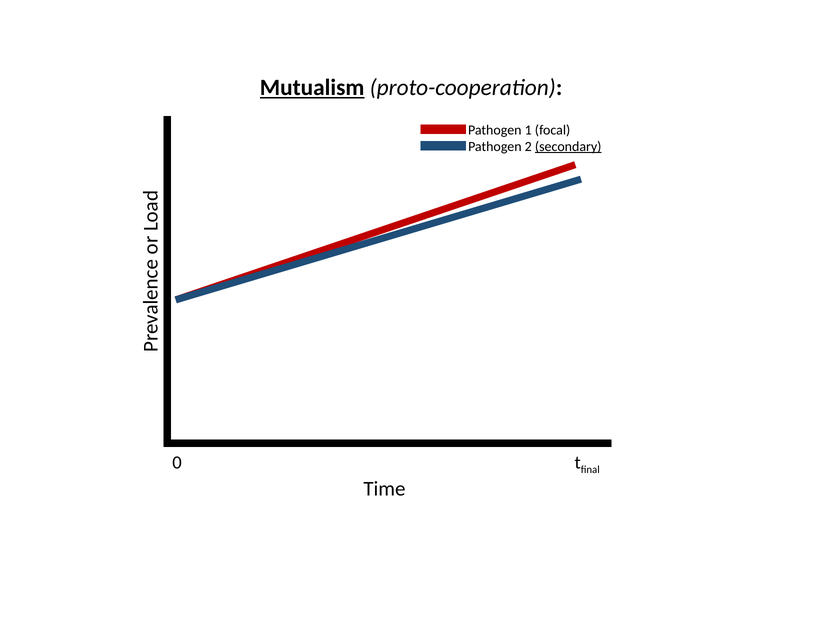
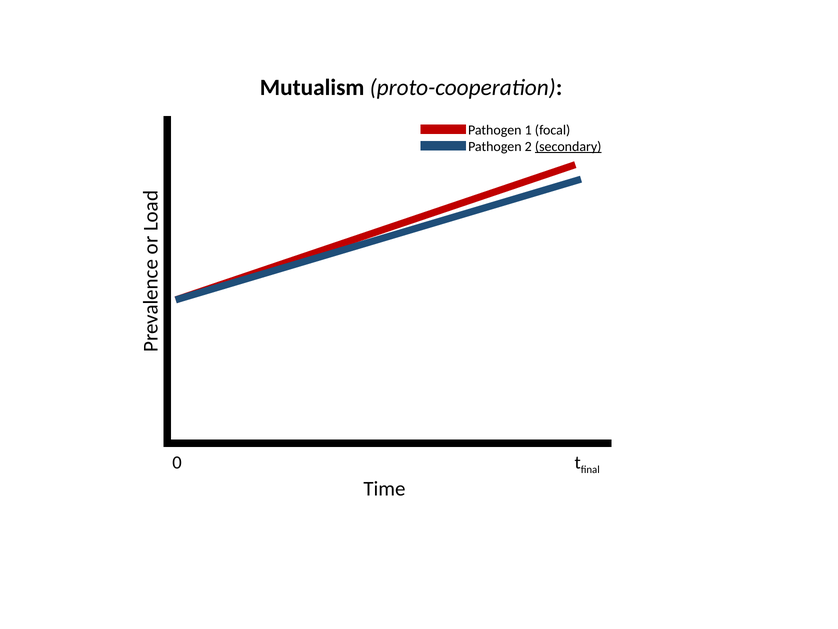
Mutualism underline: present -> none
